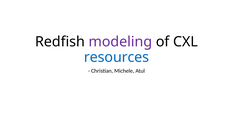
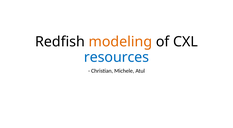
modeling colour: purple -> orange
